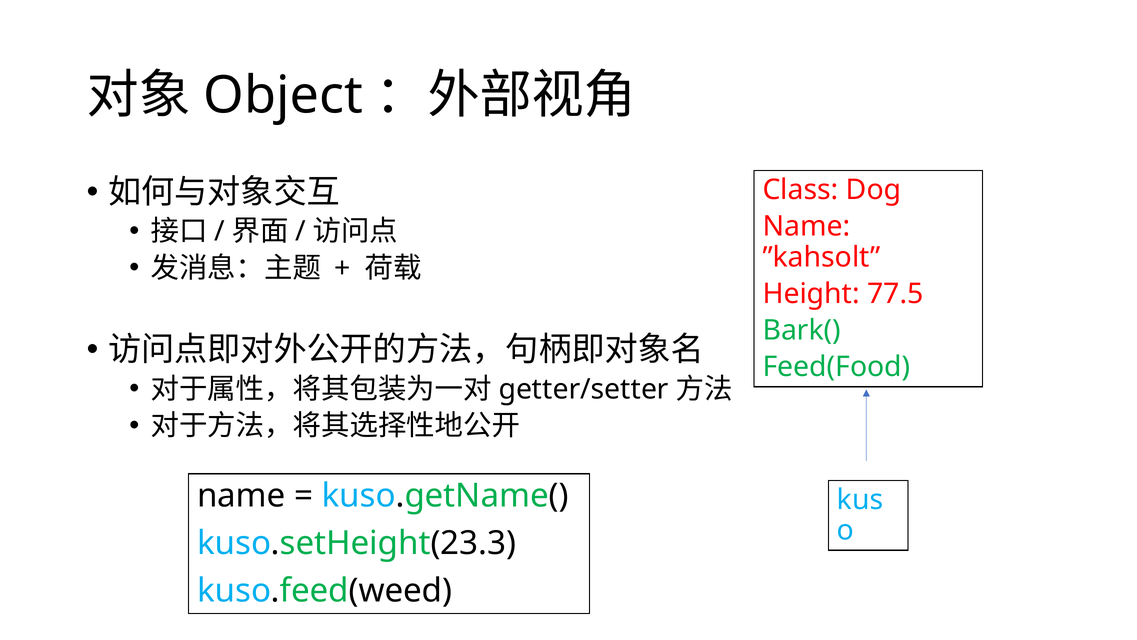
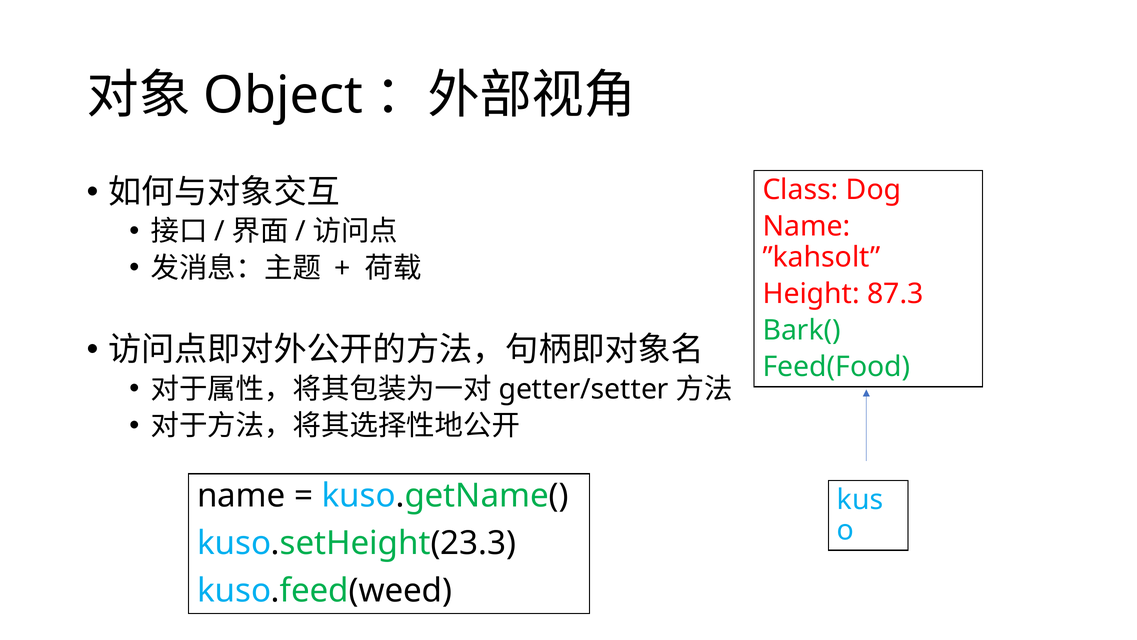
77.5: 77.5 -> 87.3
